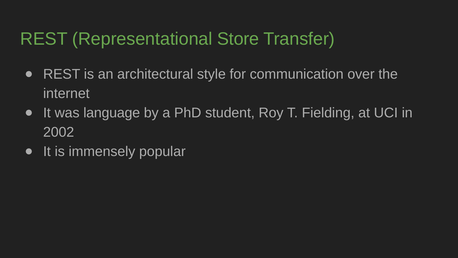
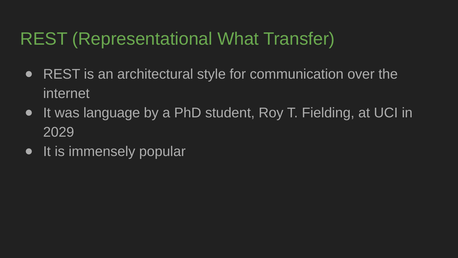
Store: Store -> What
2002: 2002 -> 2029
